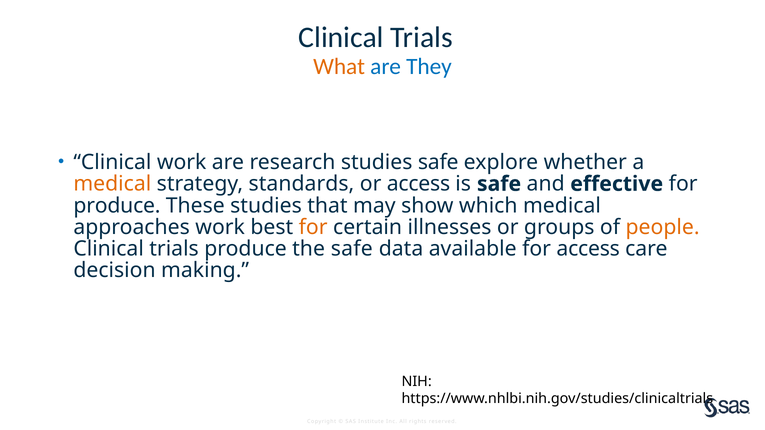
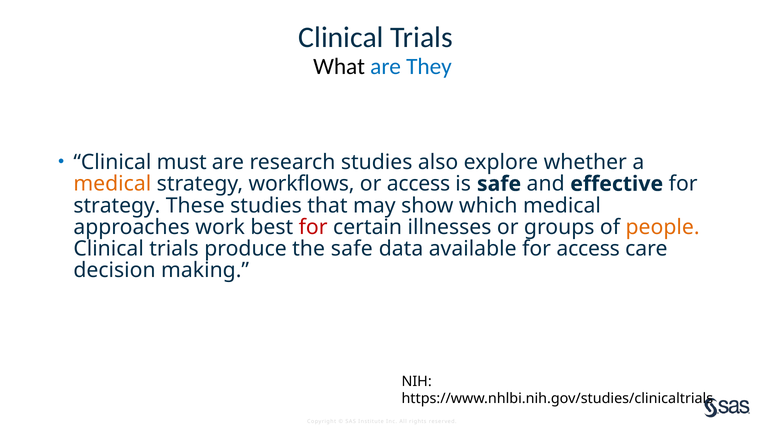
What colour: orange -> black
Clinical work: work -> must
studies safe: safe -> also
standards: standards -> workflows
produce at (117, 206): produce -> strategy
for at (313, 227) colour: orange -> red
